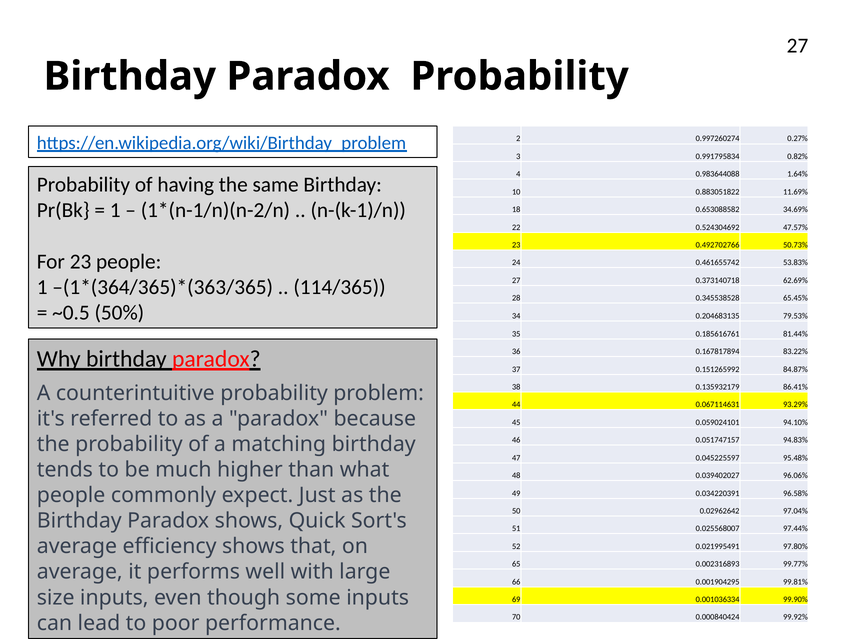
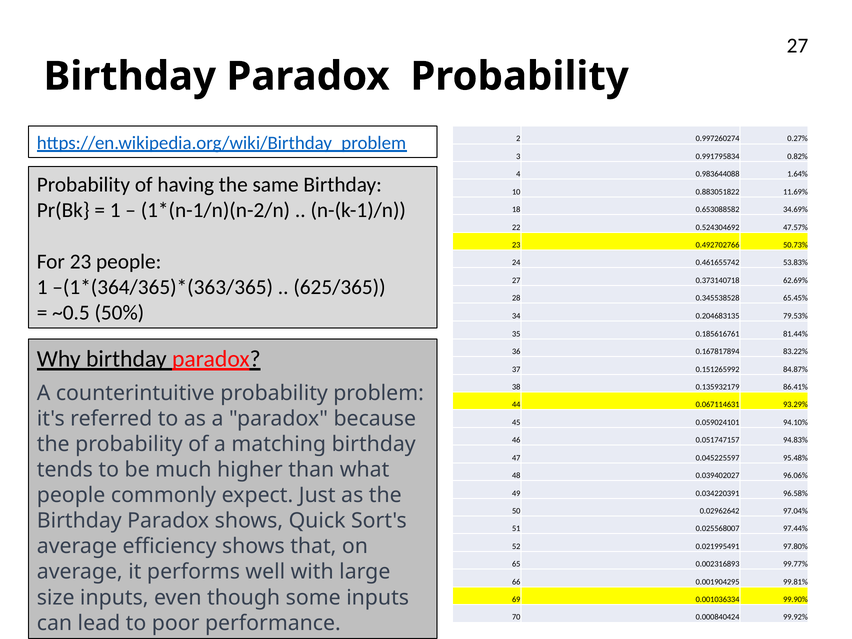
114/365: 114/365 -> 625/365
